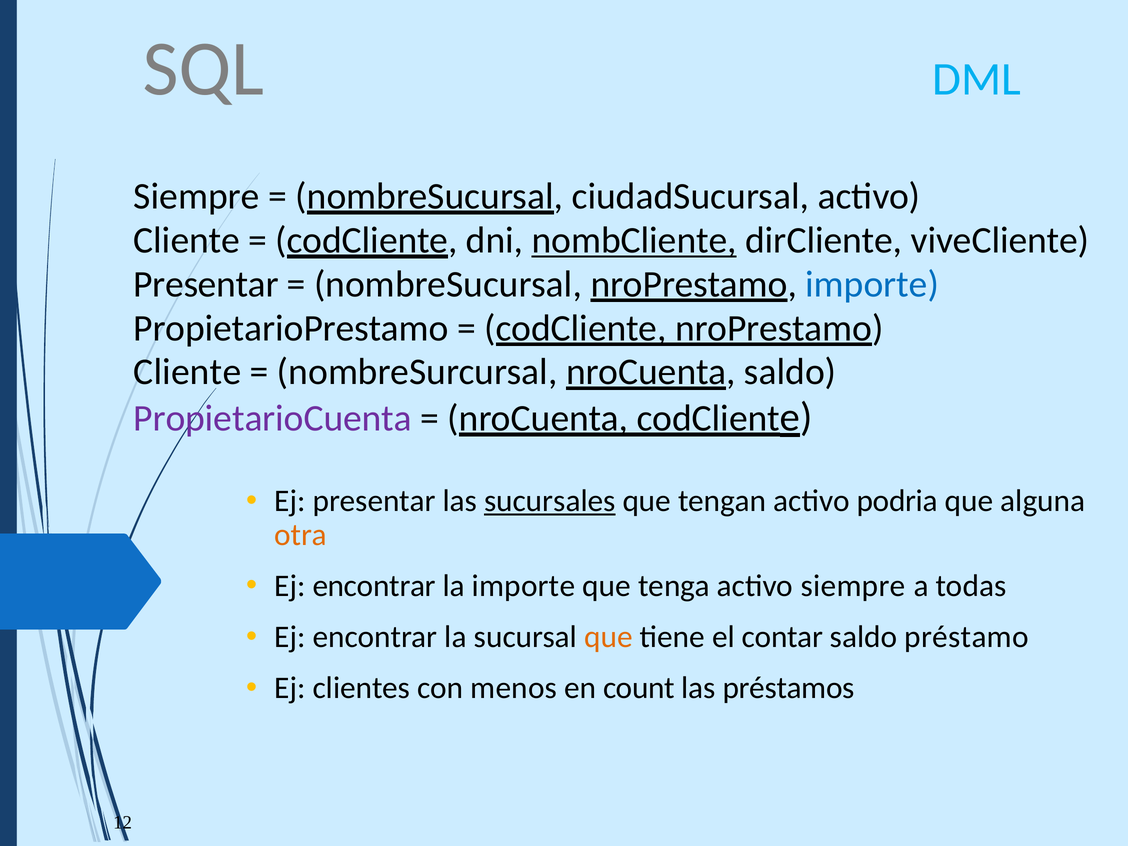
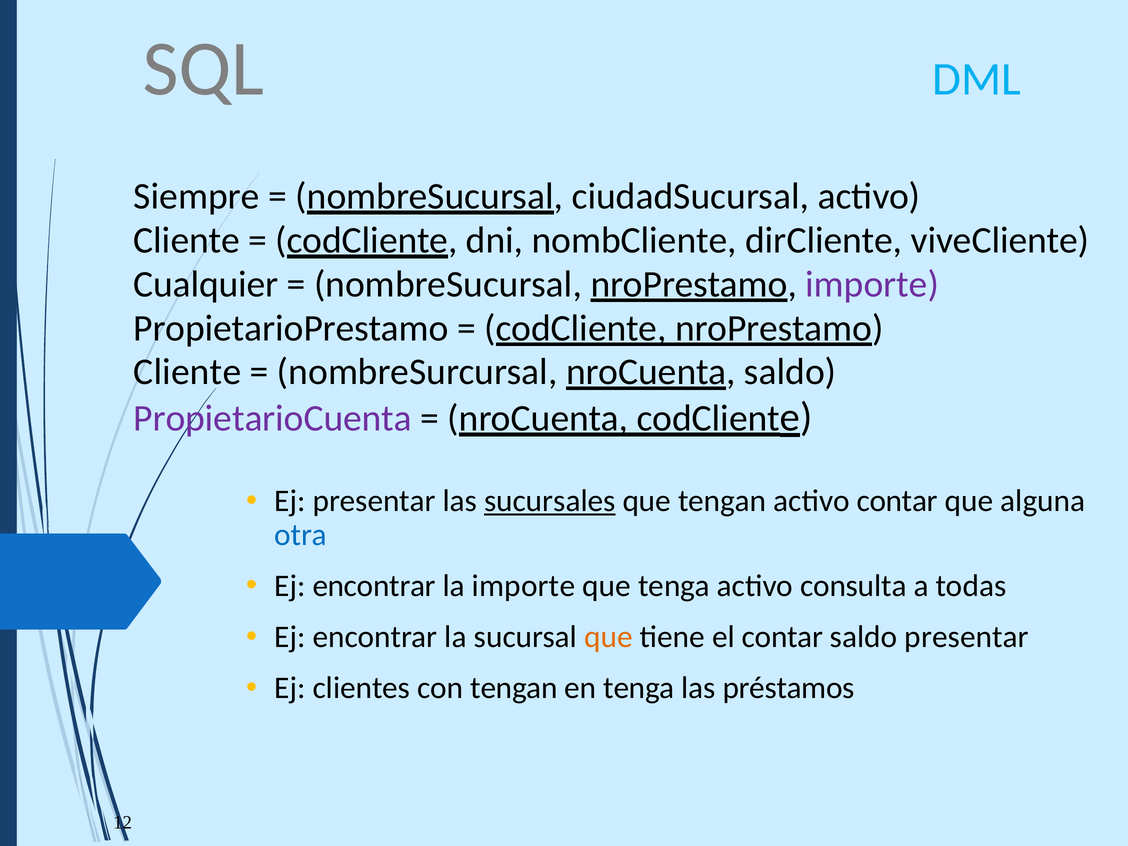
nombCliente underline: present -> none
Presentar at (206, 284): Presentar -> Cualquier
importe at (872, 284) colour: blue -> purple
activo podria: podria -> contar
otra colour: orange -> blue
activo siempre: siempre -> consulta
saldo préstamo: préstamo -> presentar
con menos: menos -> tengan
en count: count -> tenga
